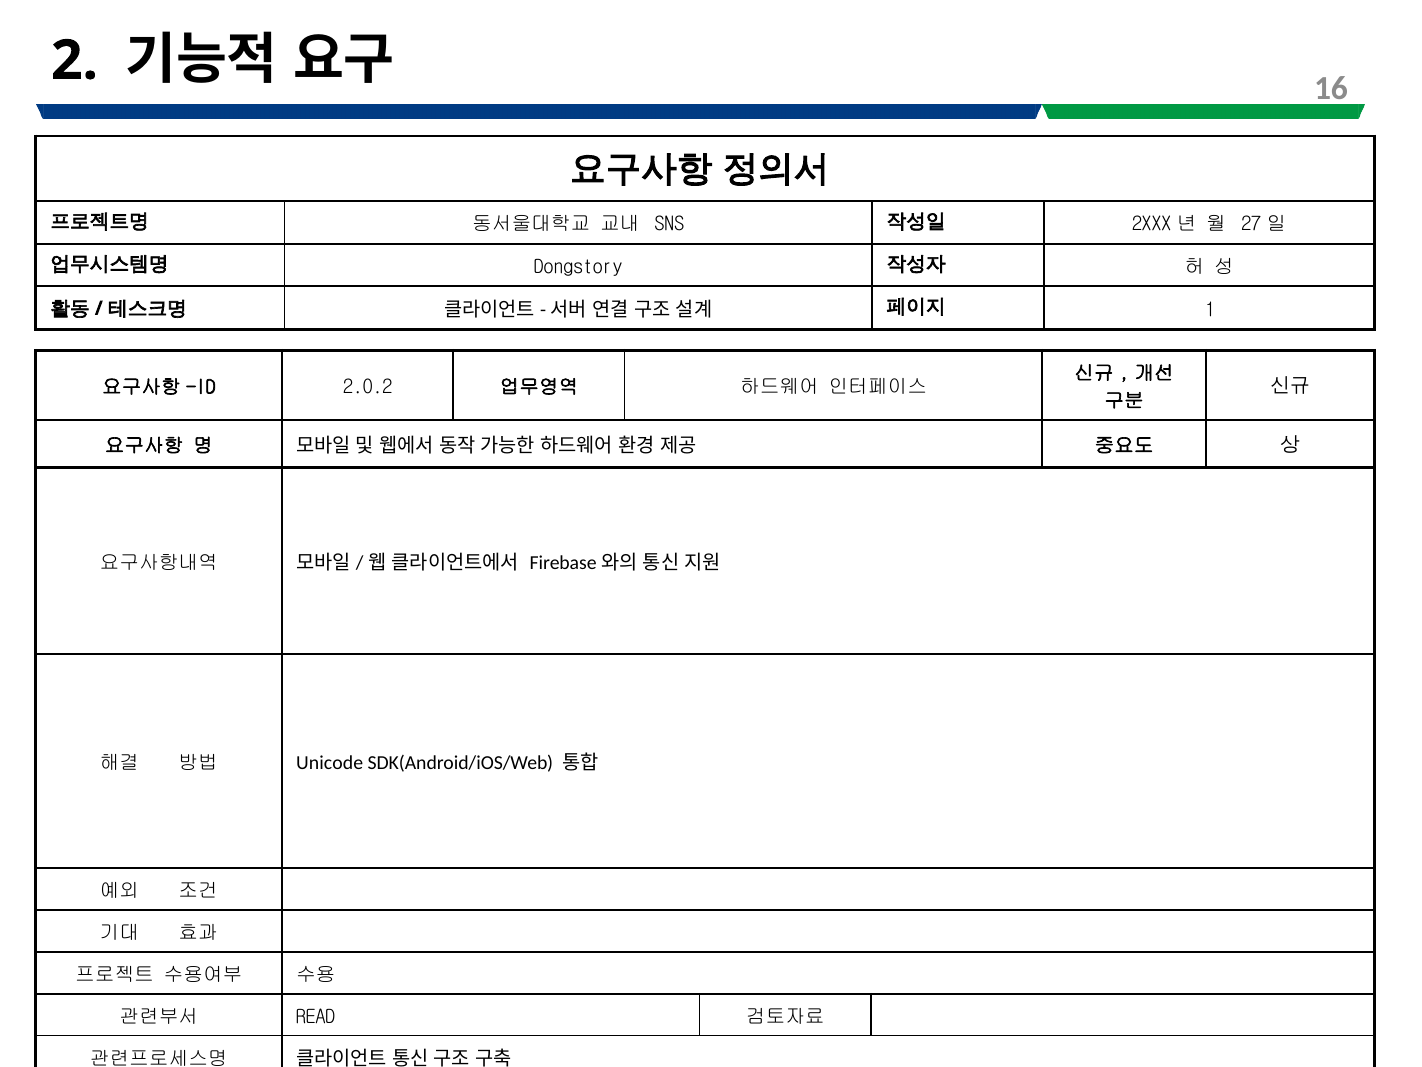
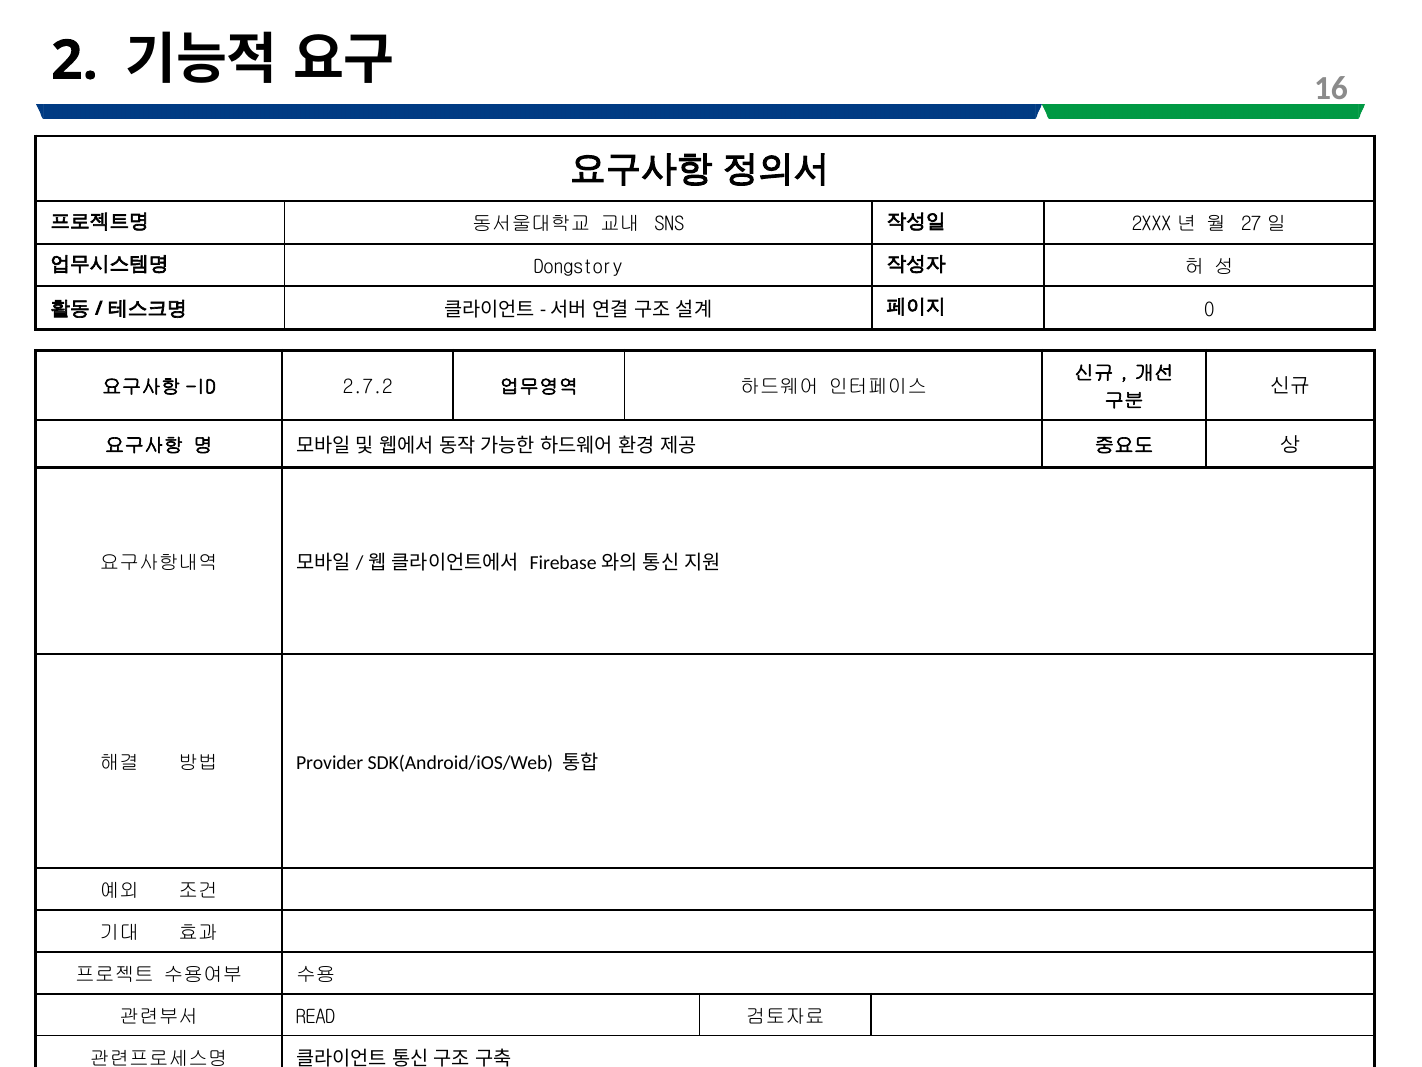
1: 1 -> 0
2.0.2: 2.0.2 -> 2.7.2
Unicode: Unicode -> Provider
